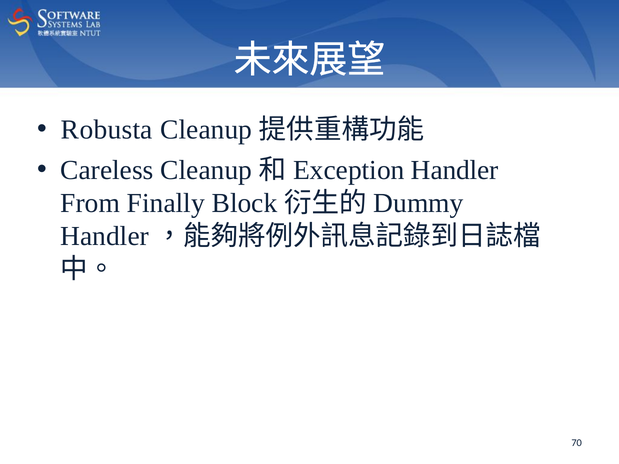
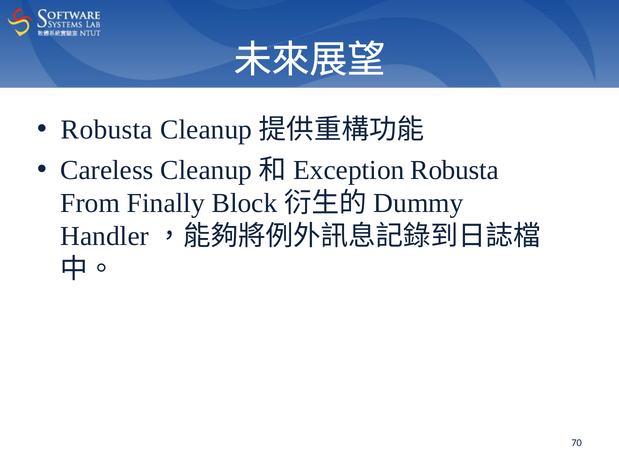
Handler at (455, 170): Handler -> Robusta
